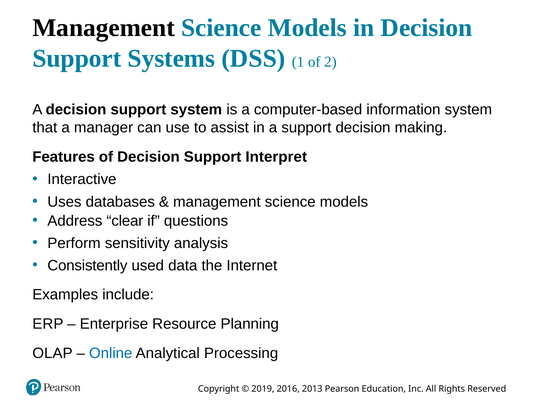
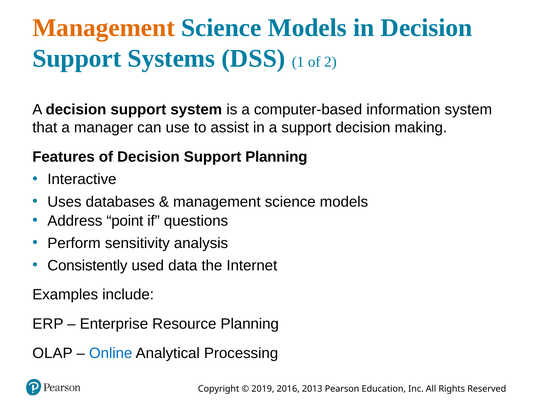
Management at (104, 28) colour: black -> orange
Support Interpret: Interpret -> Planning
clear: clear -> point
